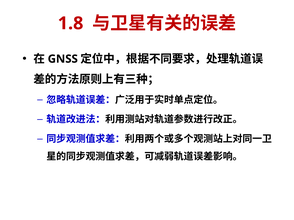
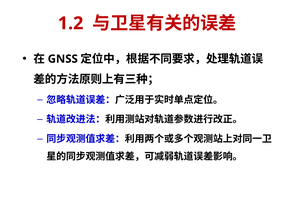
1.8: 1.8 -> 1.2
